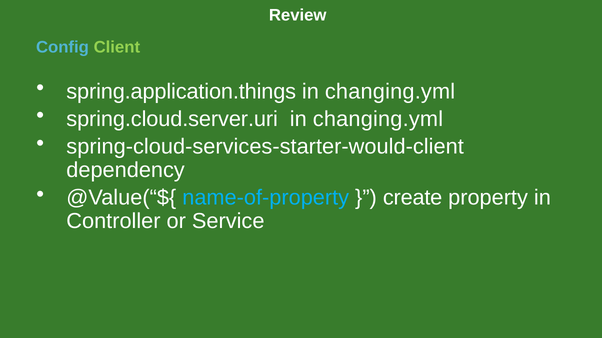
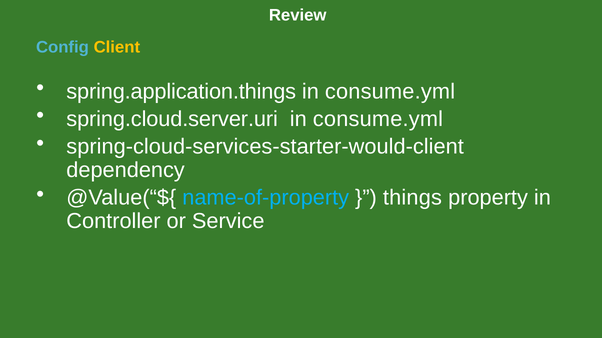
Client colour: light green -> yellow
changing.yml at (390, 92): changing.yml -> consume.yml
changing.yml at (378, 119): changing.yml -> consume.yml
create: create -> things
